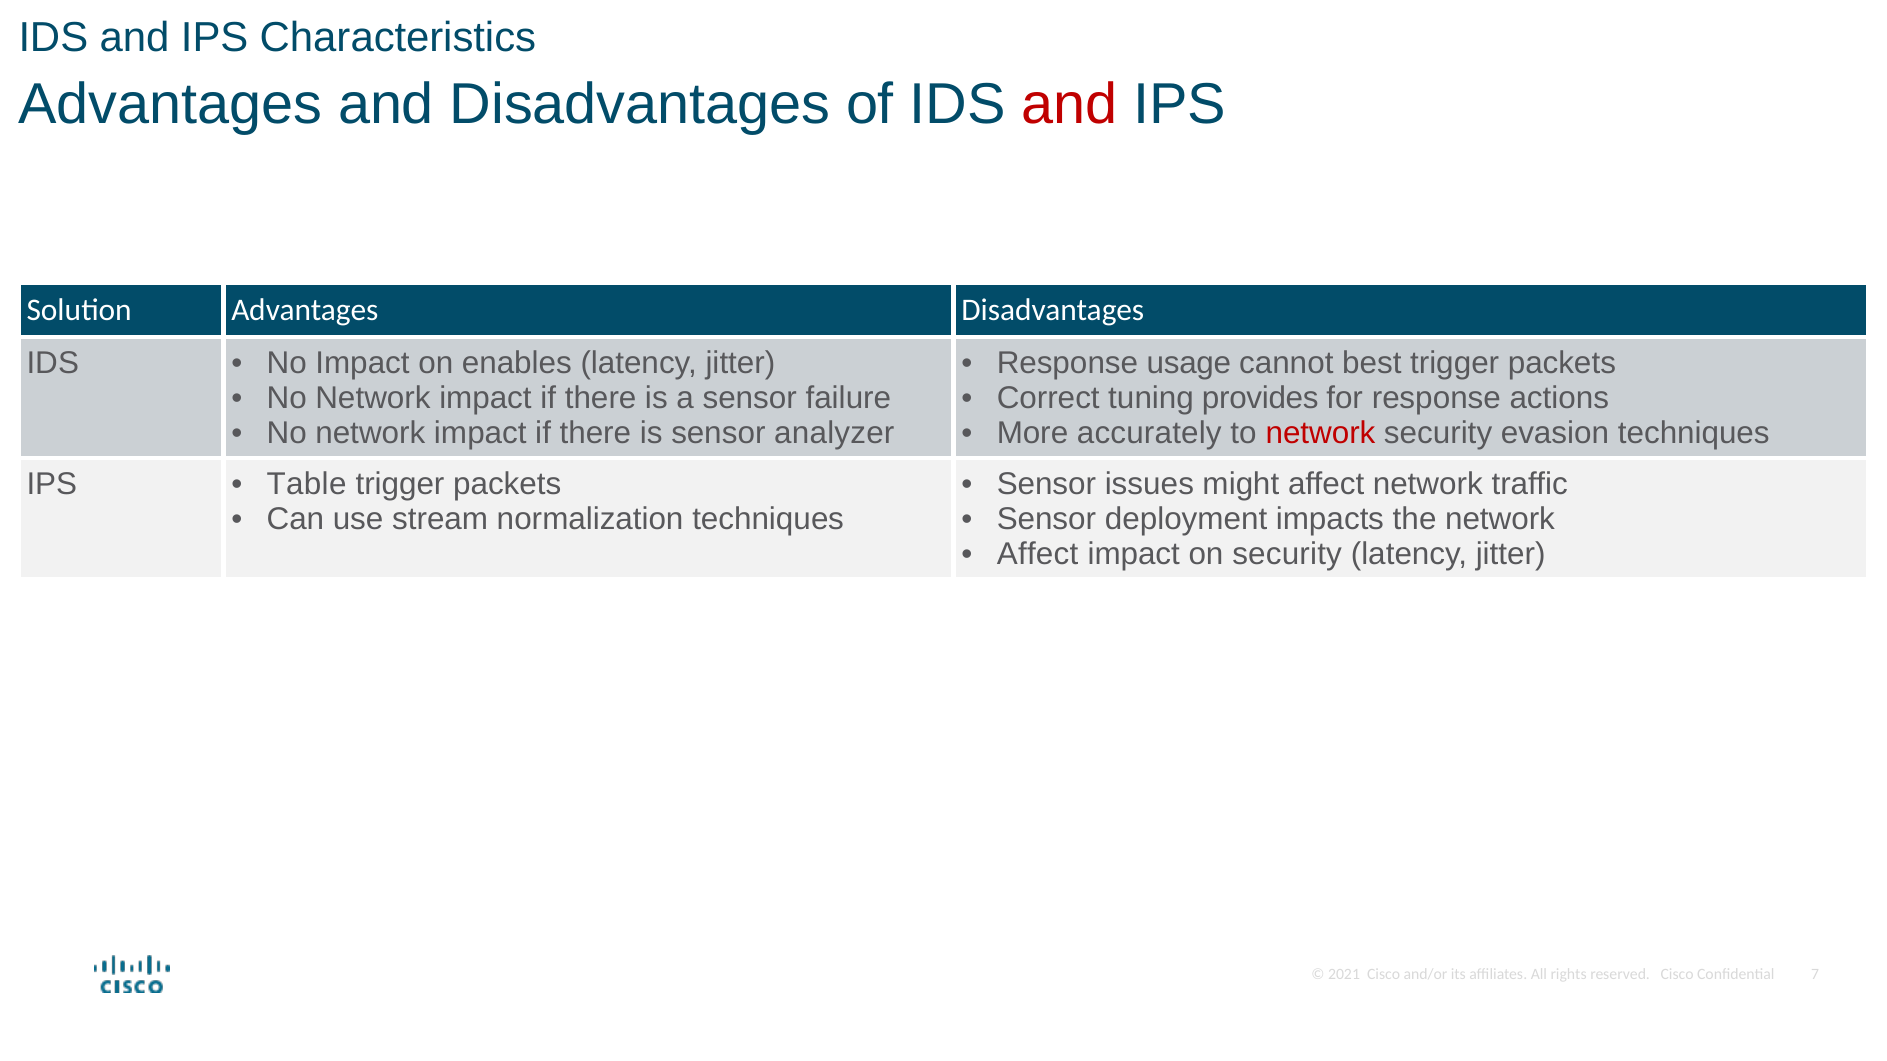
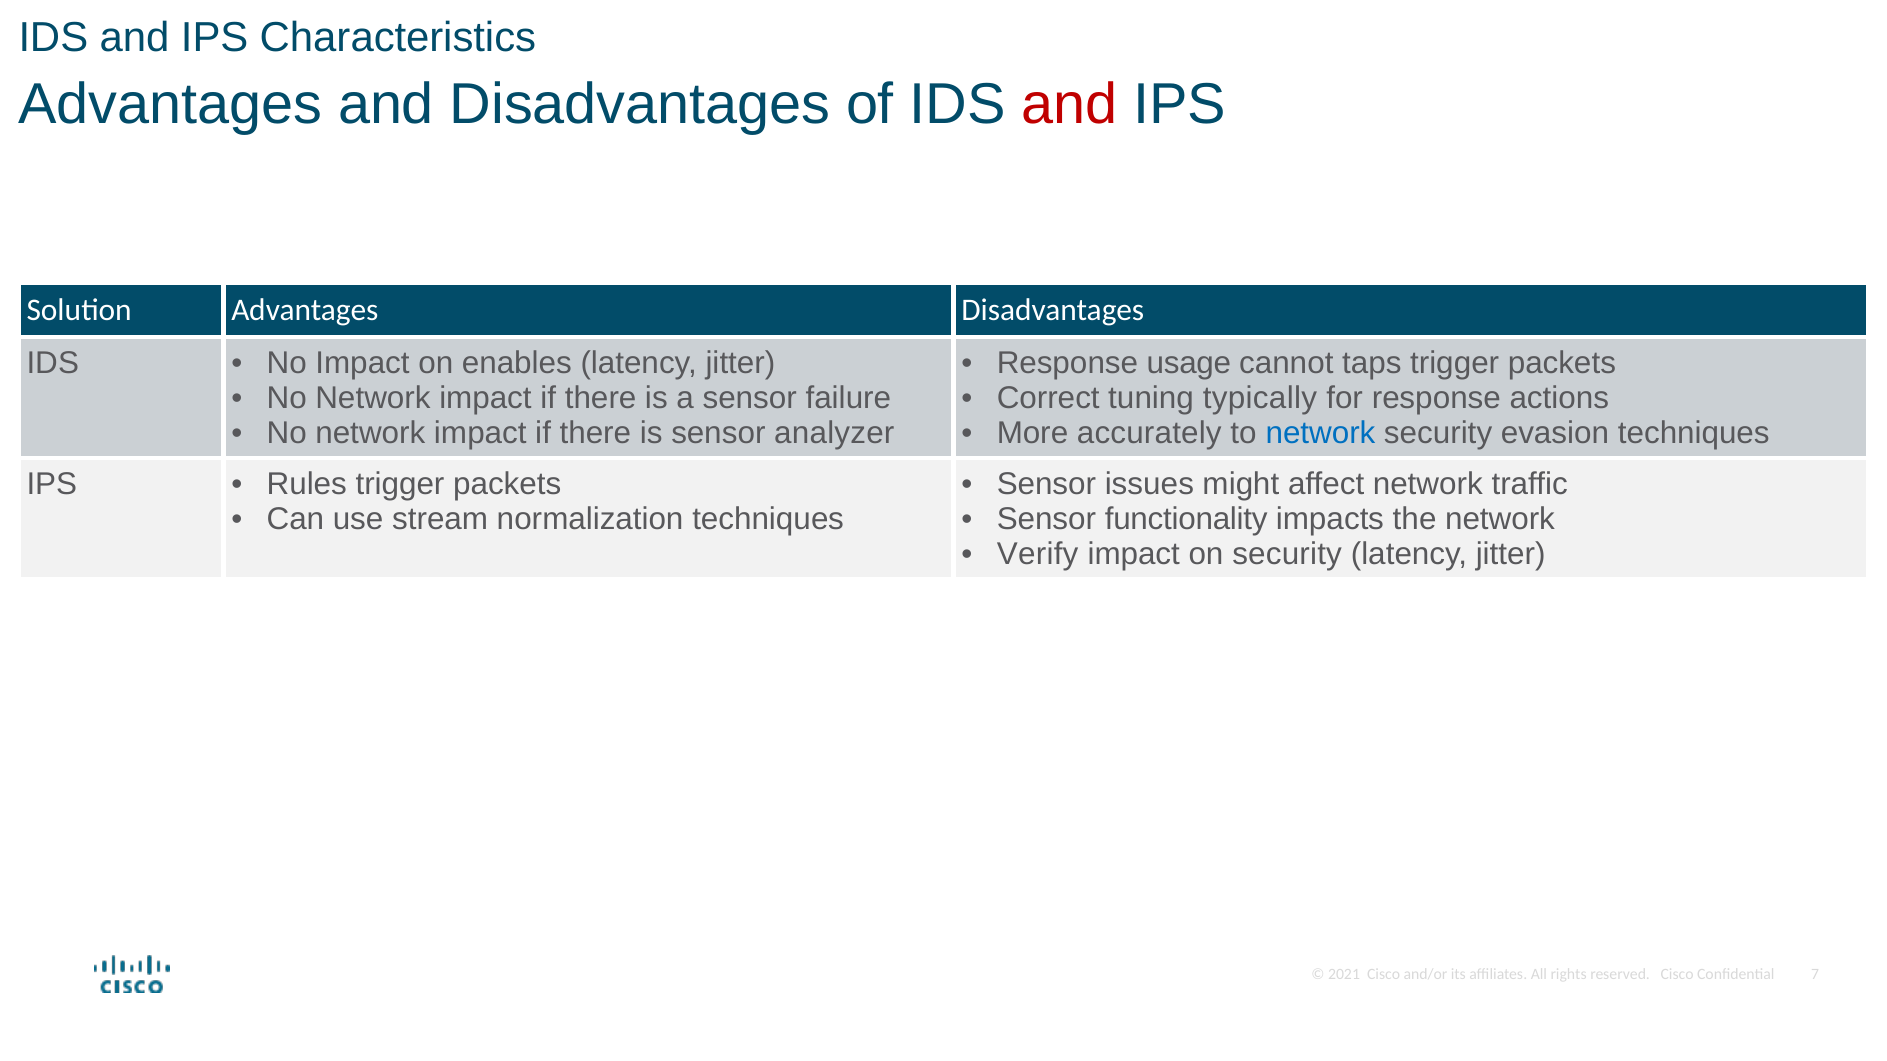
best: best -> taps
provides: provides -> typically
network at (1321, 434) colour: red -> blue
Table: Table -> Rules
deployment: deployment -> functionality
Affect at (1038, 555): Affect -> Verify
